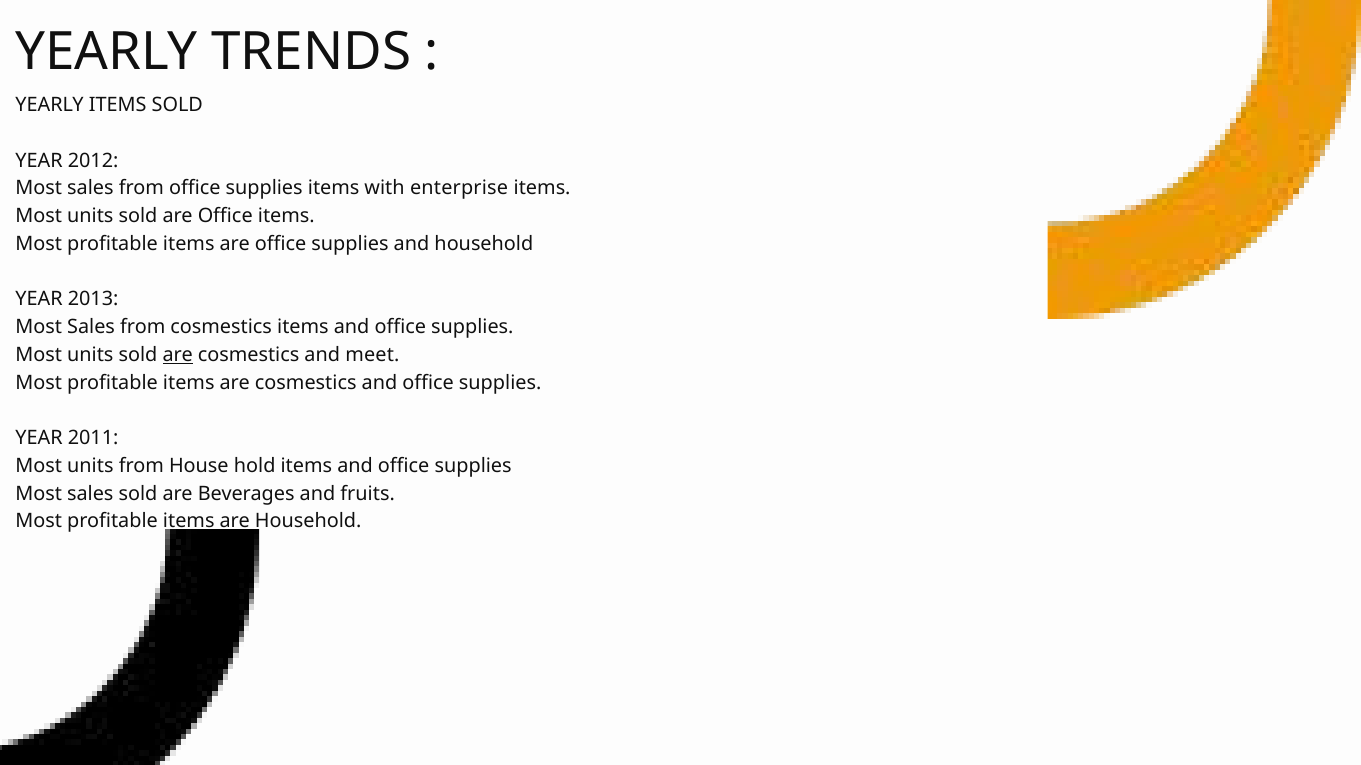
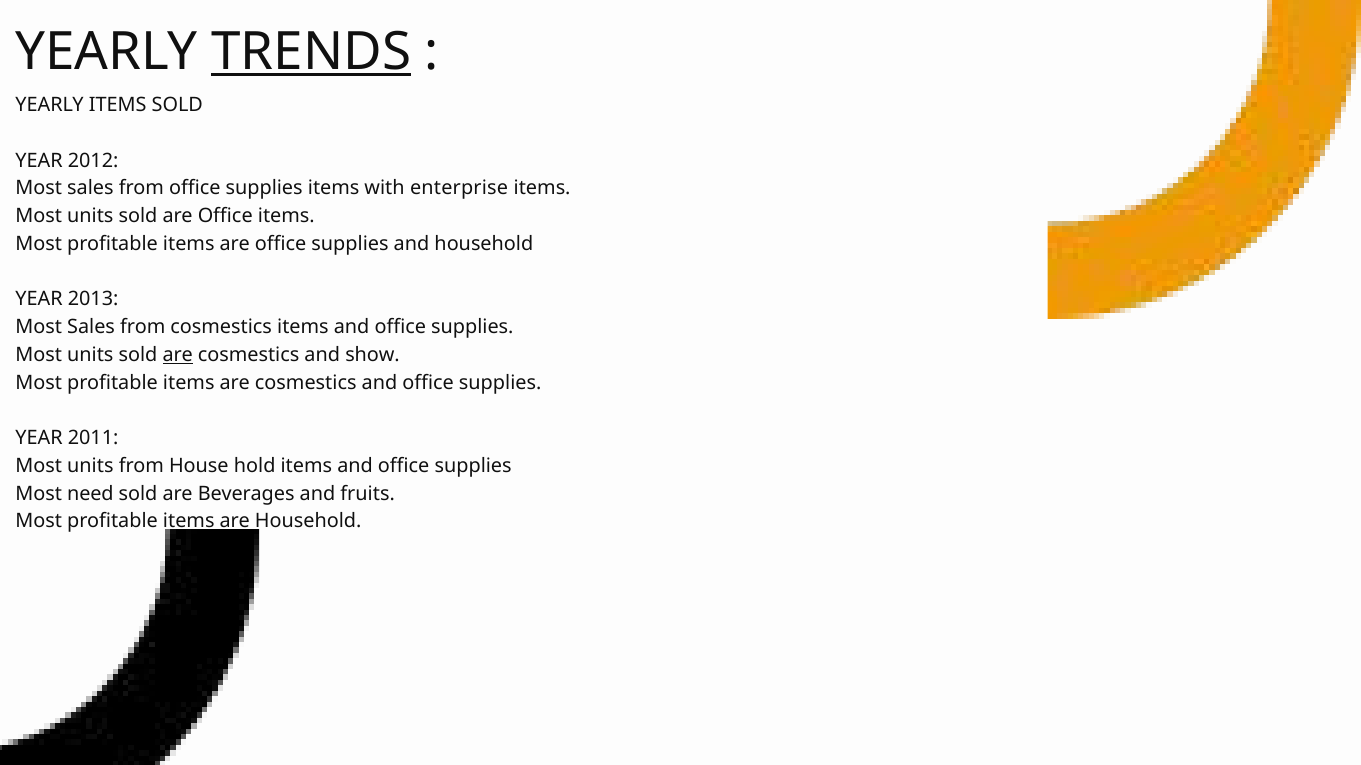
TRENDS underline: none -> present
meet: meet -> show
sales at (90, 494): sales -> need
